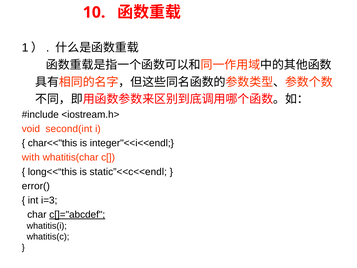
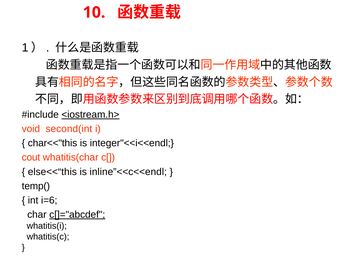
<iostream.h> underline: none -> present
with: with -> cout
long<<“this: long<<“this -> else<<“this
static”<<c<<endl: static”<<c<<endl -> inline”<<c<<endl
error(: error( -> temp(
i=3: i=3 -> i=6
